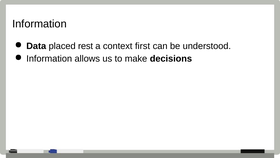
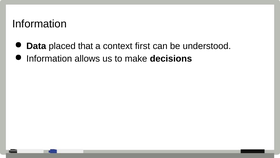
rest: rest -> that
